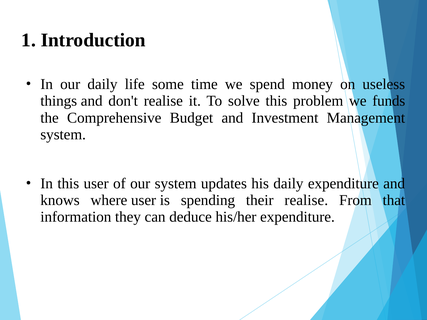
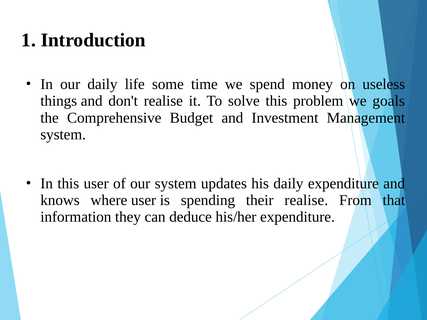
funds: funds -> goals
